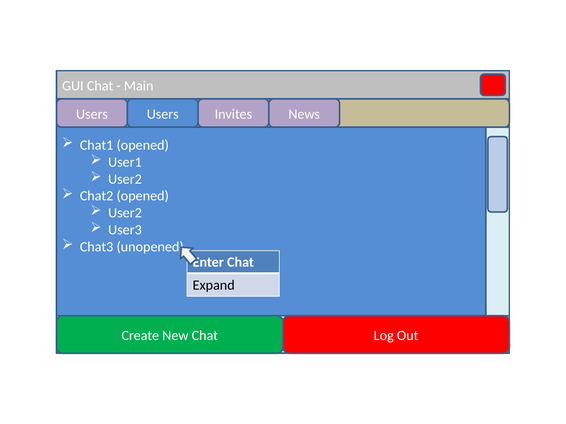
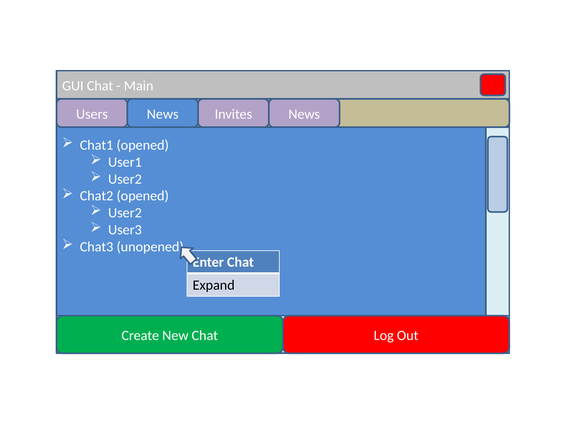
Users Users: Users -> News
